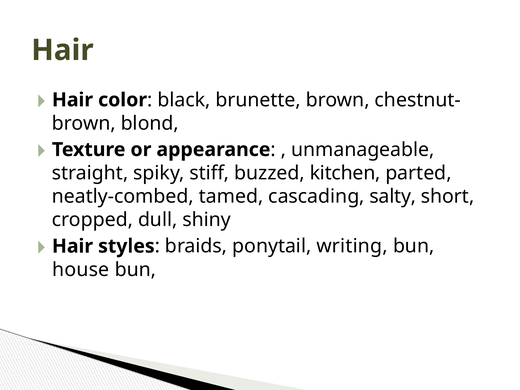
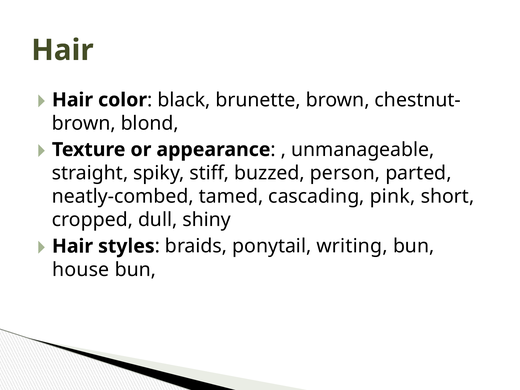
kitchen: kitchen -> person
salty: salty -> pink
